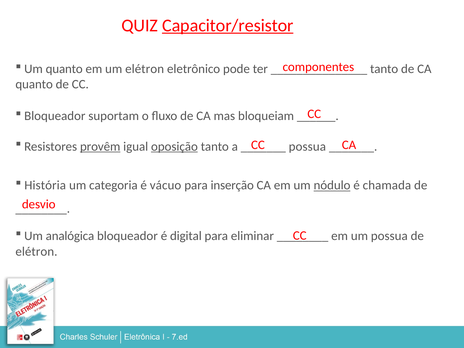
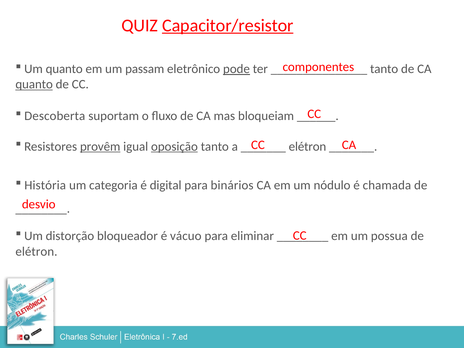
um elétron: elétron -> passam
pode underline: none -> present
quanto at (34, 84) underline: none -> present
Bloqueador at (55, 116): Bloqueador -> Descoberta
possua at (307, 146): possua -> elétron
vácuo: vácuo -> digital
inserção: inserção -> binários
nódulo underline: present -> none
analógica: analógica -> distorção
digital: digital -> vácuo
